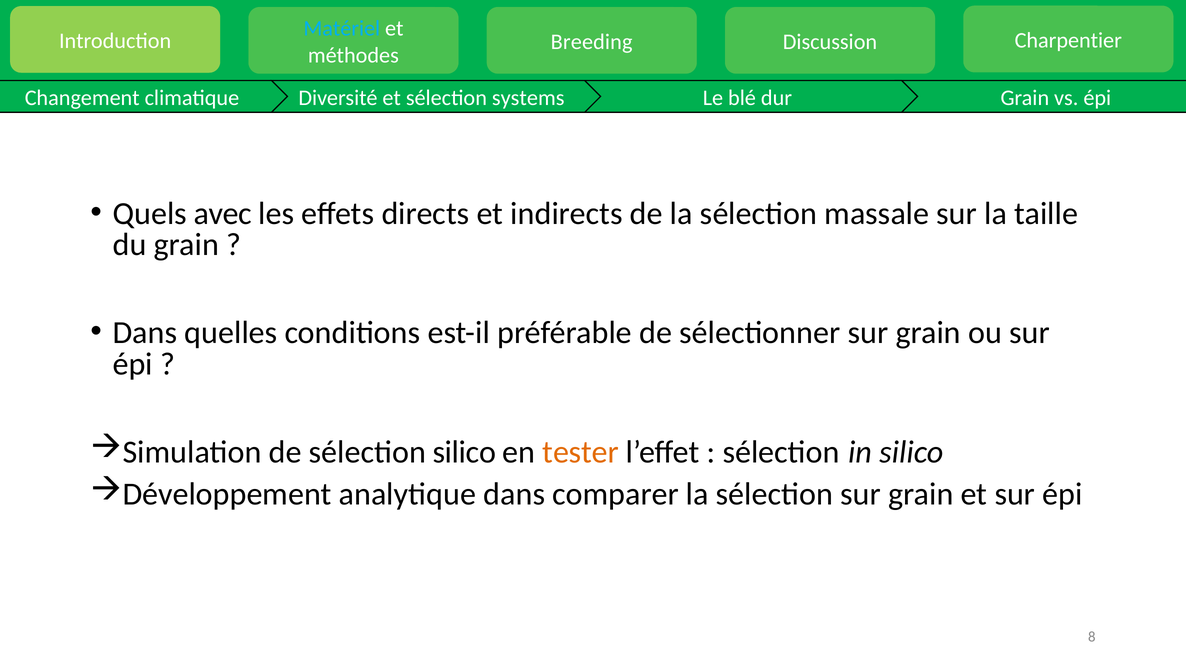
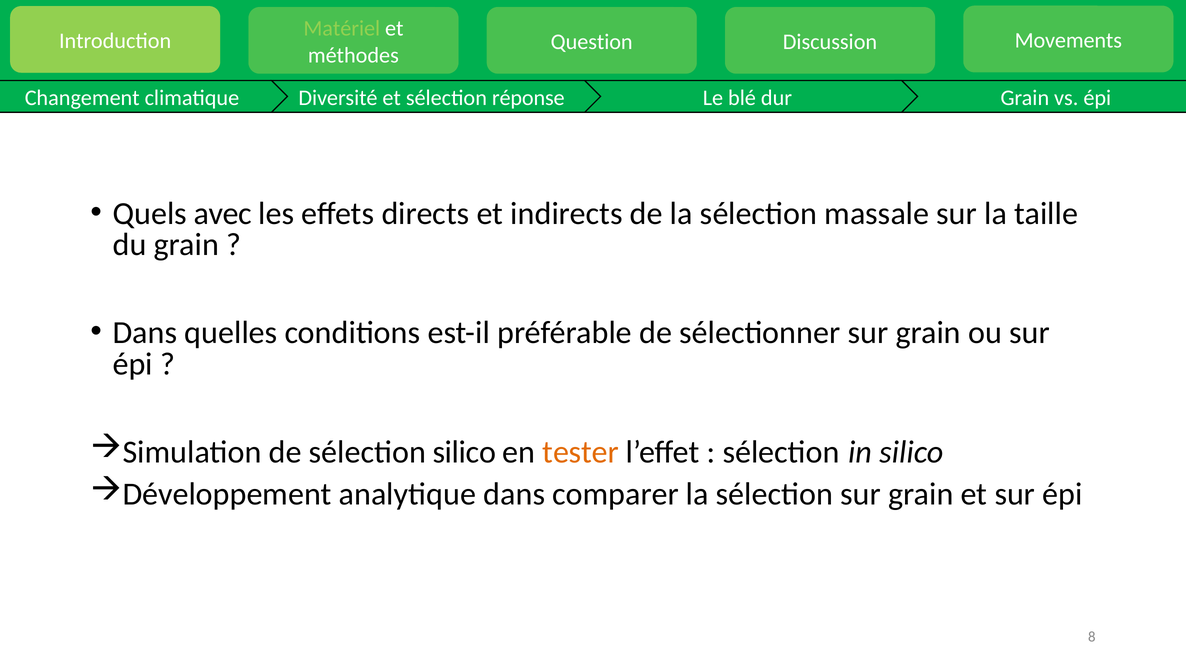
Matériel colour: light blue -> light green
Breeding: Breeding -> Question
Charpentier: Charpentier -> Movements
systems: systems -> réponse
